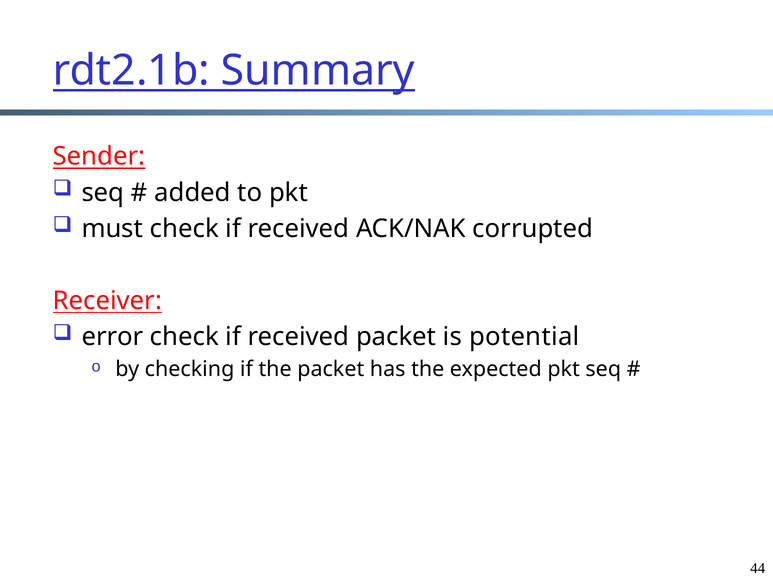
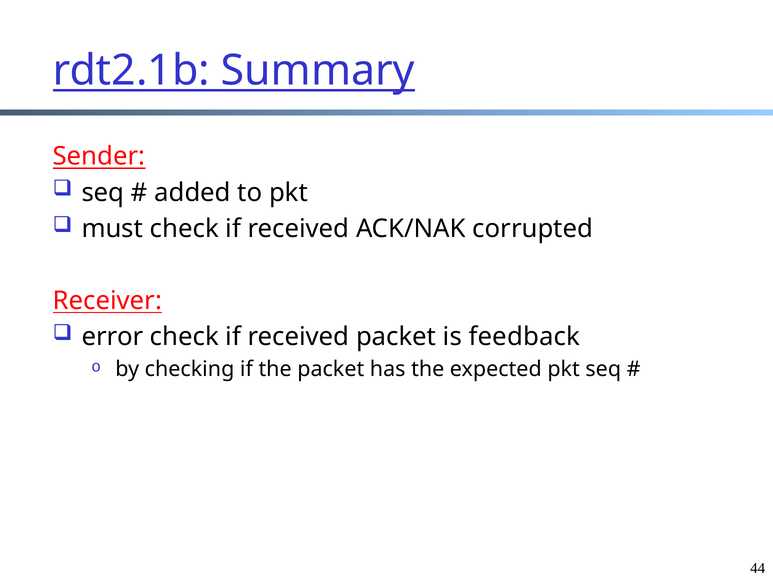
potential: potential -> feedback
